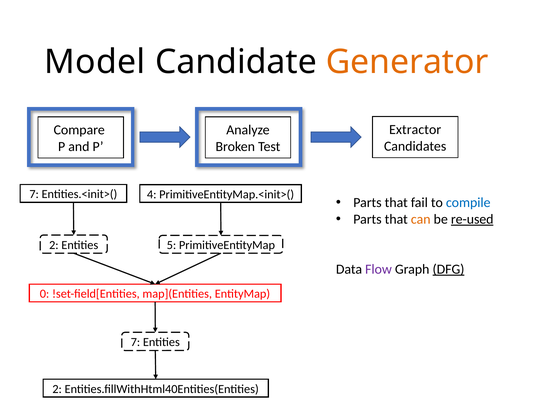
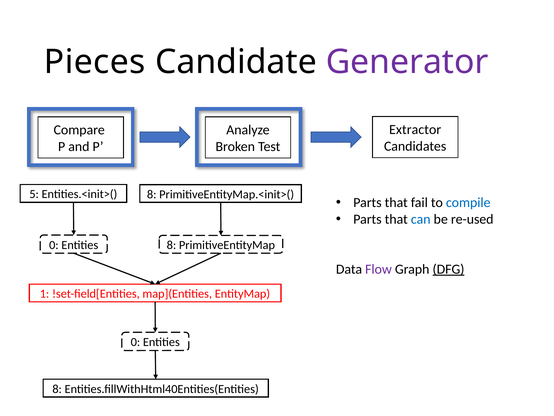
Model: Model -> Pieces
Generator colour: orange -> purple
7 at (34, 194): 7 -> 5
Entities.<init>( 4: 4 -> 8
can colour: orange -> blue
re-used underline: present -> none
2 at (54, 245): 2 -> 0
5 at (171, 245): 5 -> 8
0: 0 -> 1
7 at (135, 342): 7 -> 0
2 at (57, 388): 2 -> 8
